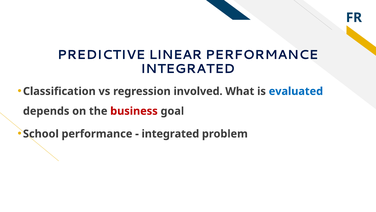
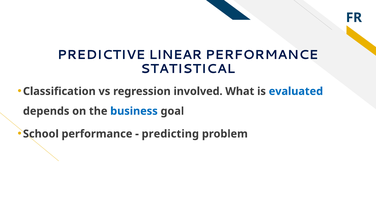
INTEGRATED at (188, 69): INTEGRATED -> STATISTICAL
business colour: red -> blue
integrated at (170, 134): integrated -> predicting
